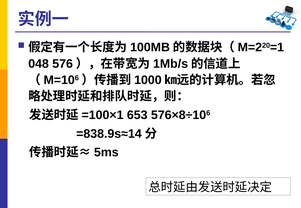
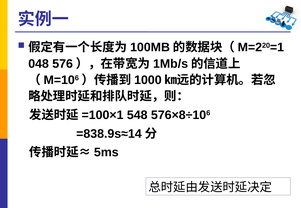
653: 653 -> 548
